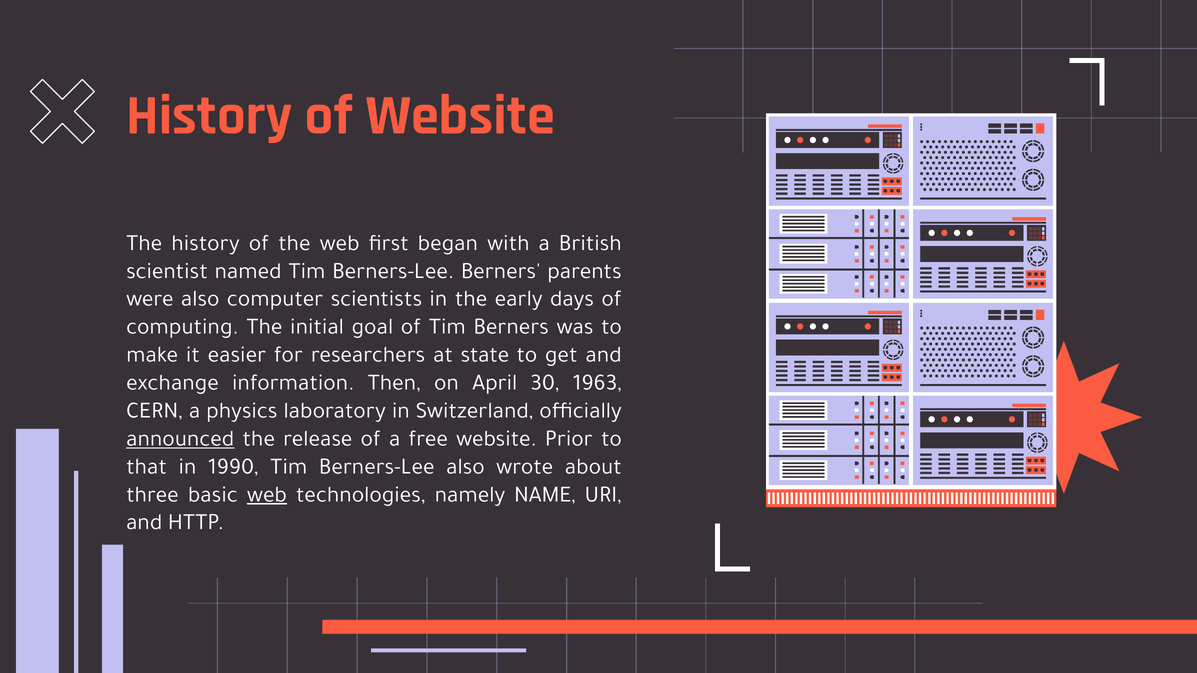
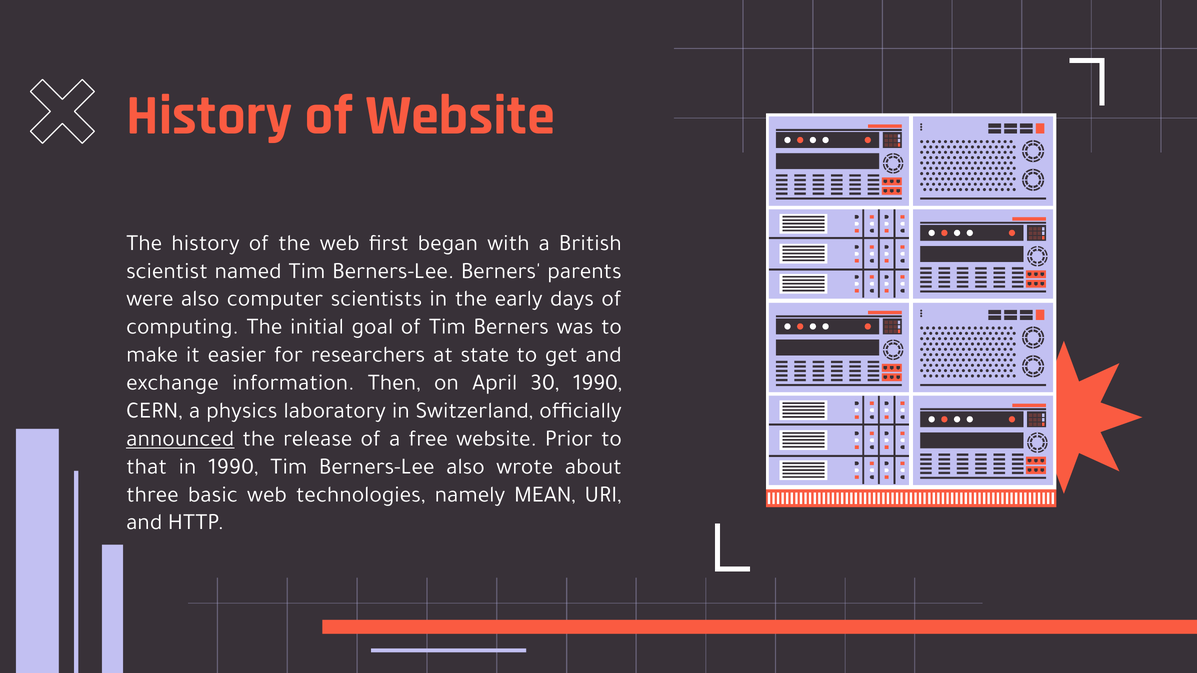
30 1963: 1963 -> 1990
web at (267, 494) underline: present -> none
NAME: NAME -> MEAN
